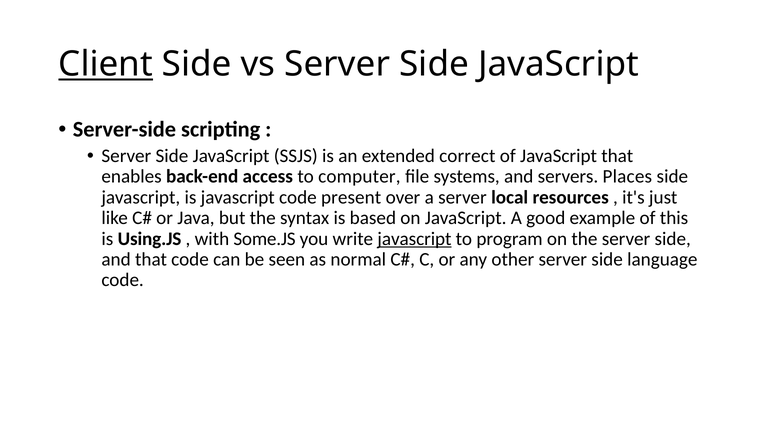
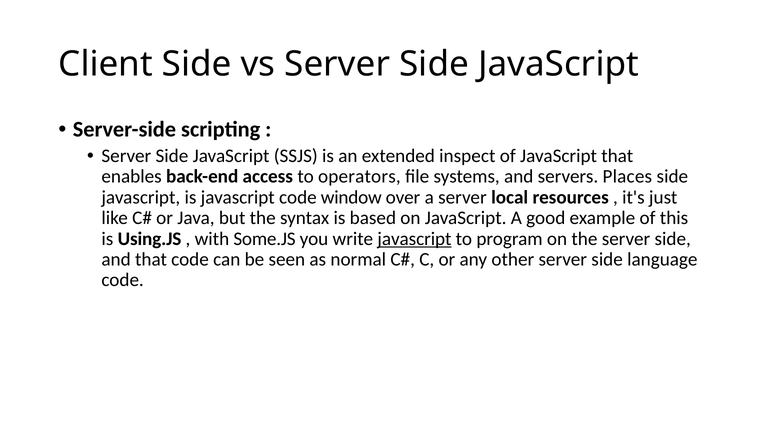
Client underline: present -> none
correct: correct -> inspect
computer: computer -> operators
present: present -> window
